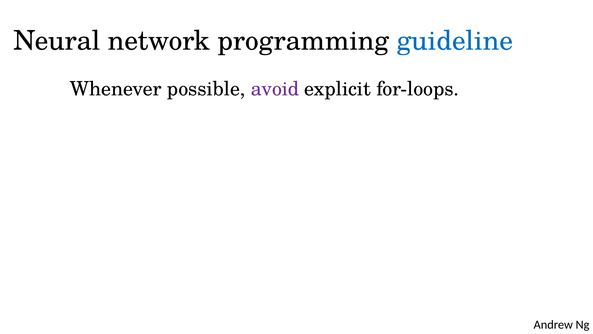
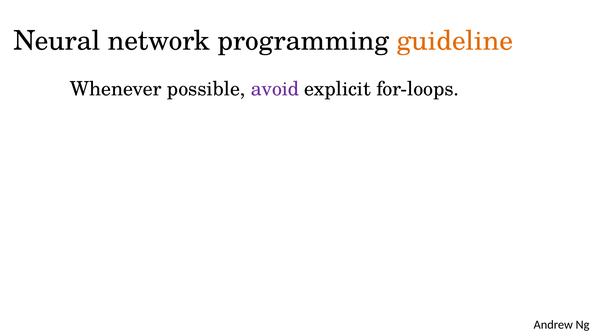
guideline colour: blue -> orange
